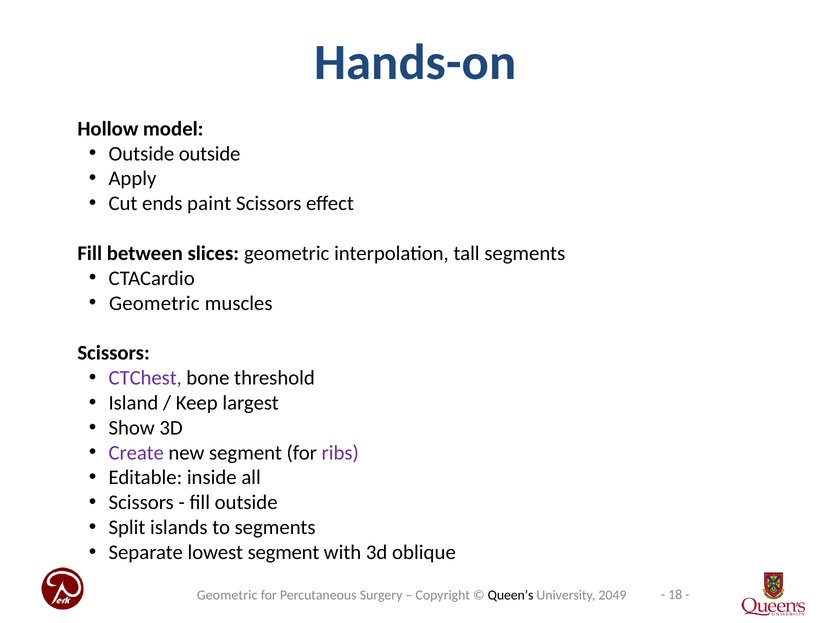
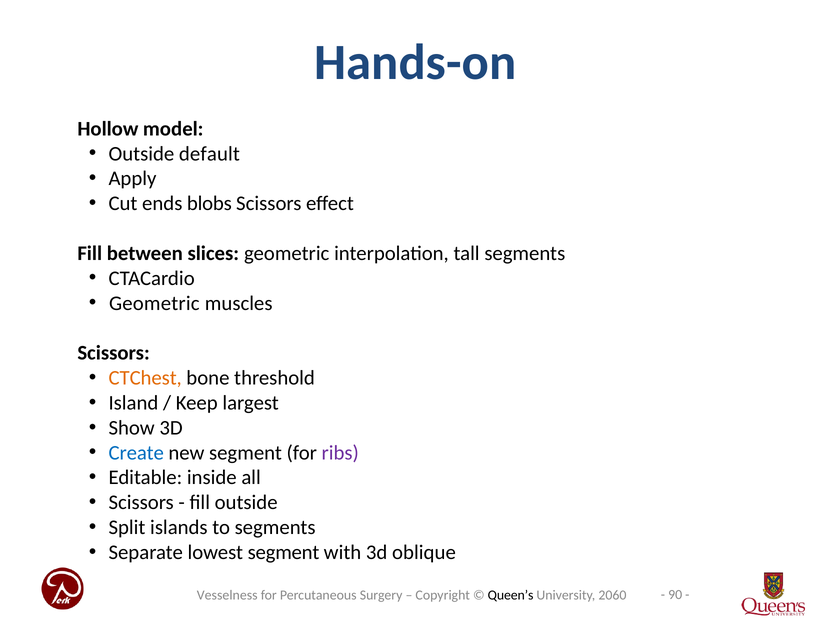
Outside outside: outside -> default
paint: paint -> blobs
CTChest colour: purple -> orange
Create colour: purple -> blue
18: 18 -> 90
Geometric at (227, 595): Geometric -> Vesselness
2049: 2049 -> 2060
